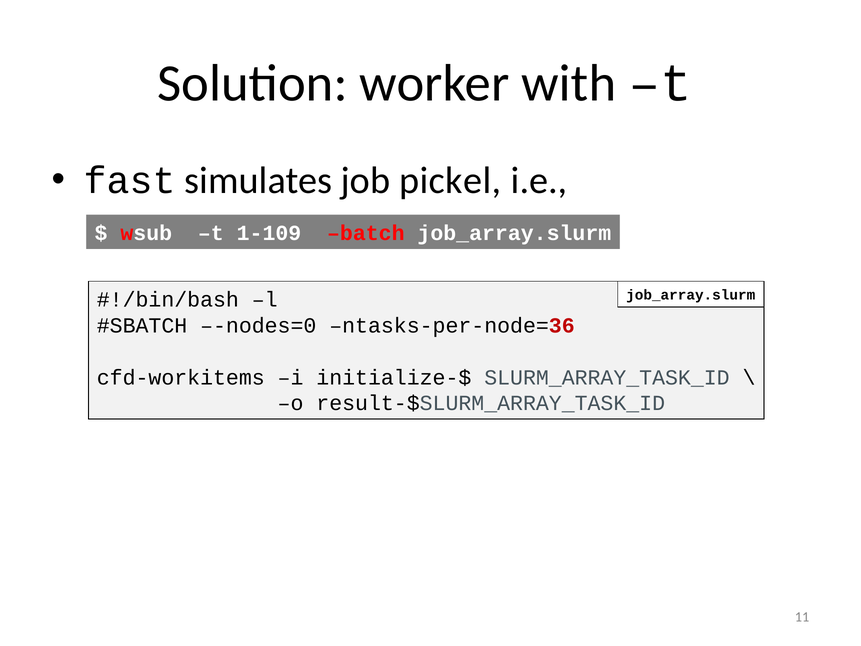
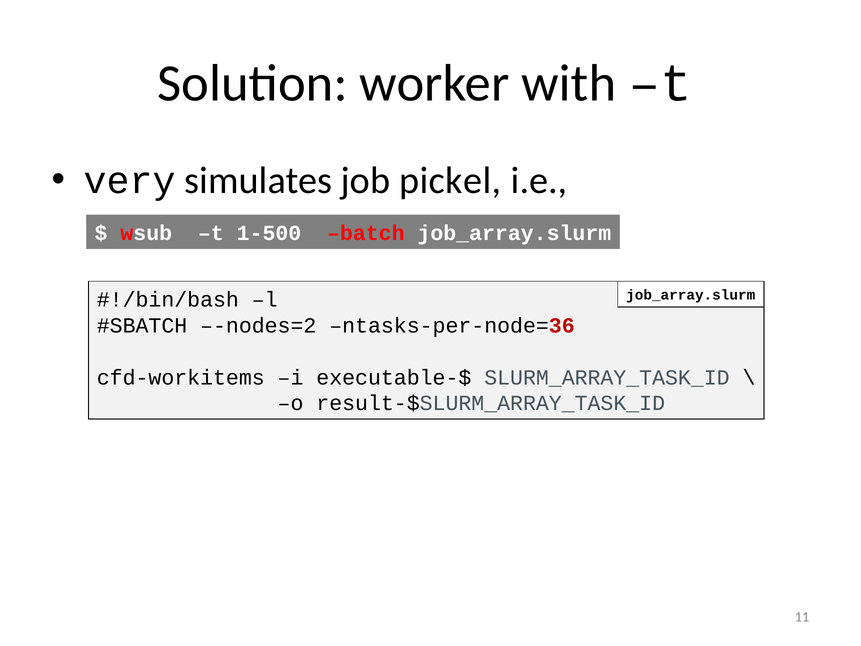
fast: fast -> very
1-109: 1-109 -> 1-500
–-nodes=0: –-nodes=0 -> –-nodes=2
initialize-$: initialize-$ -> executable-$
